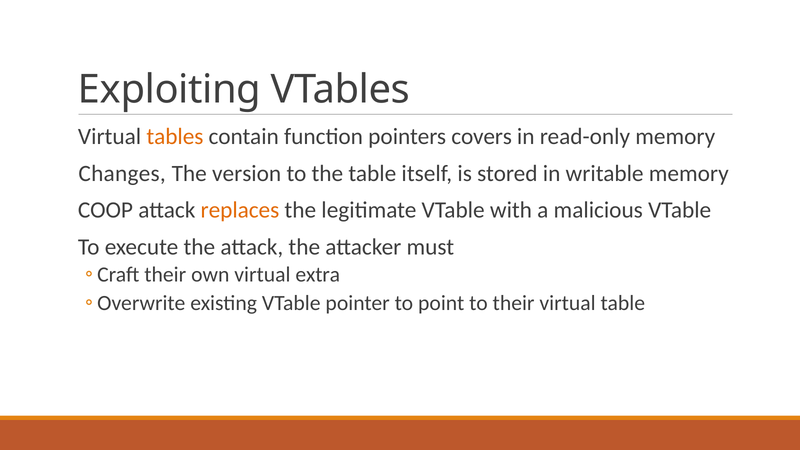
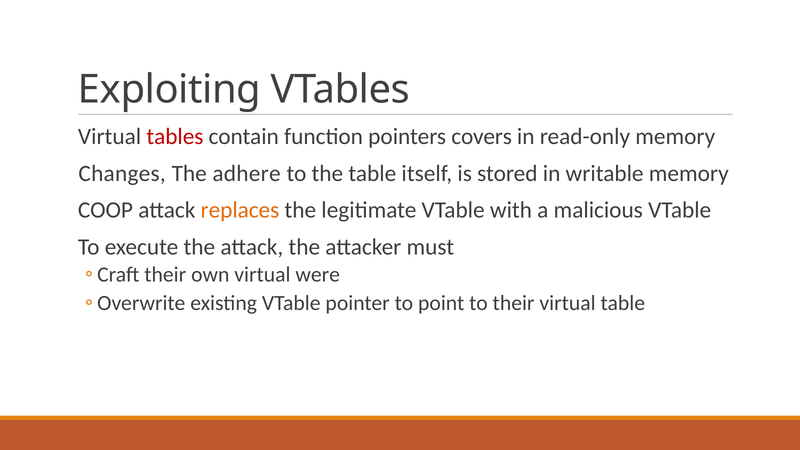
tables colour: orange -> red
version: version -> adhere
extra: extra -> were
